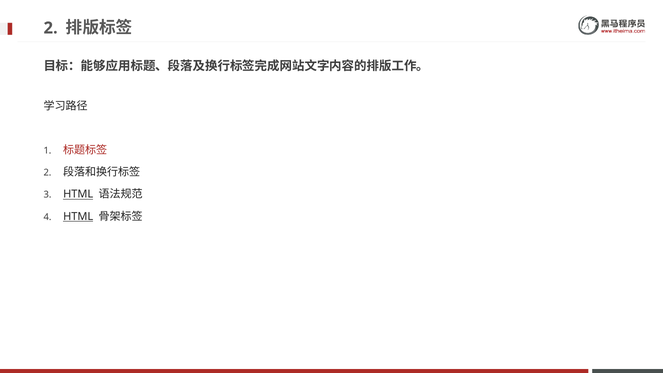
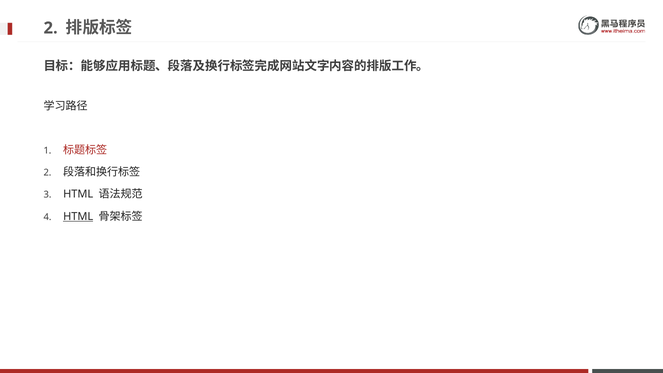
HTML at (78, 194) underline: present -> none
